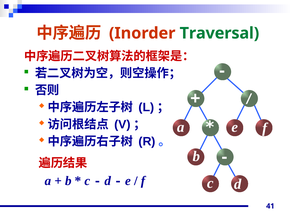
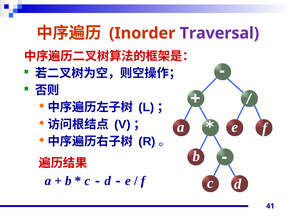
Traversal colour: green -> purple
